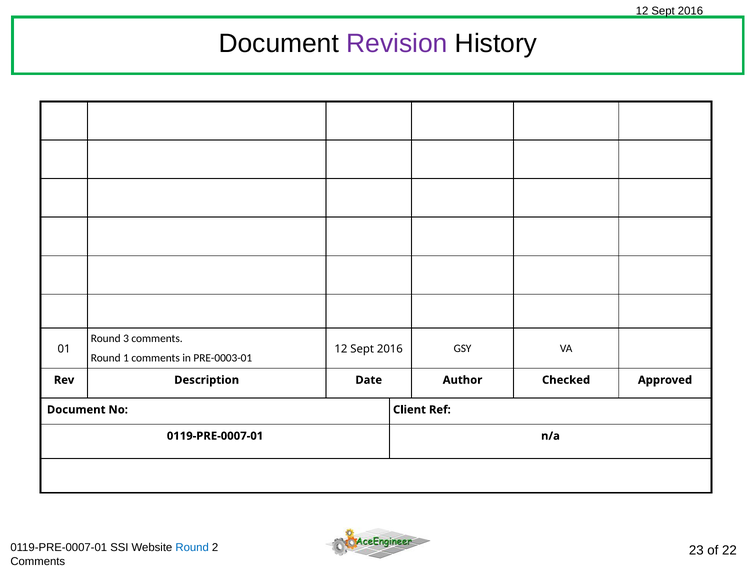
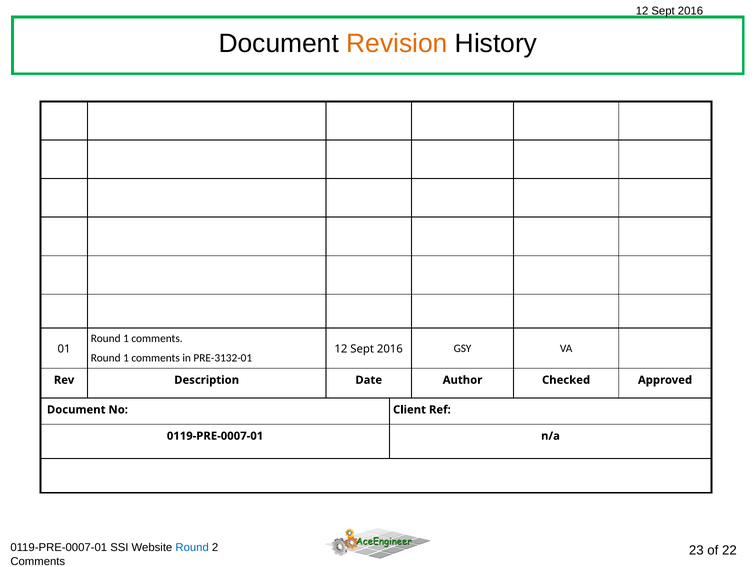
Revision colour: purple -> orange
3 at (126, 339): 3 -> 1
PRE-0003-01: PRE-0003-01 -> PRE-3132-01
